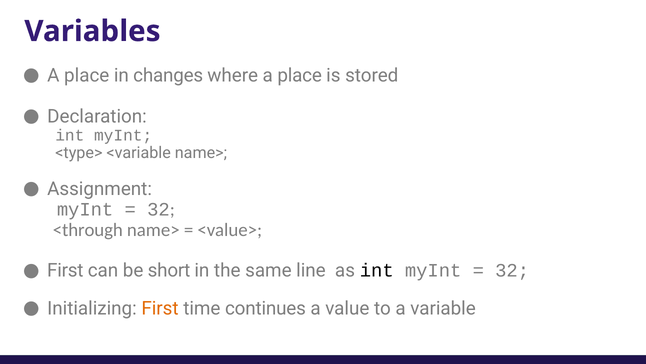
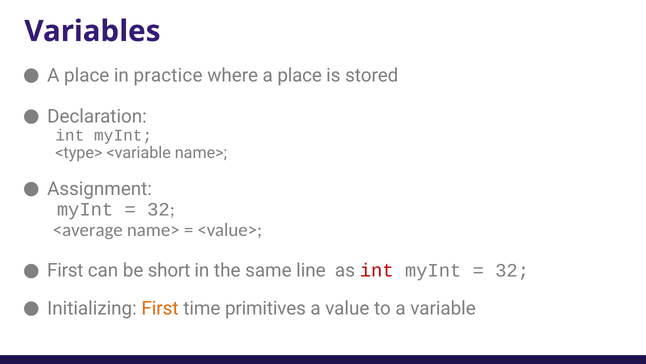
changes: changes -> practice
<through: <through -> <average
int at (377, 270) colour: black -> red
continues: continues -> primitives
